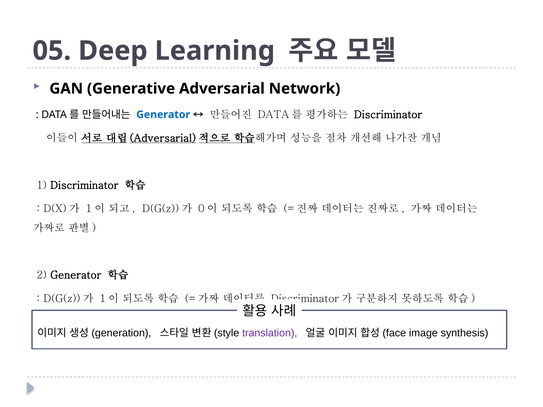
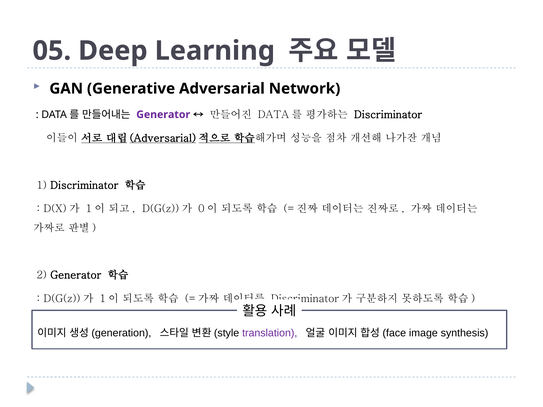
Generator at (163, 115) colour: blue -> purple
